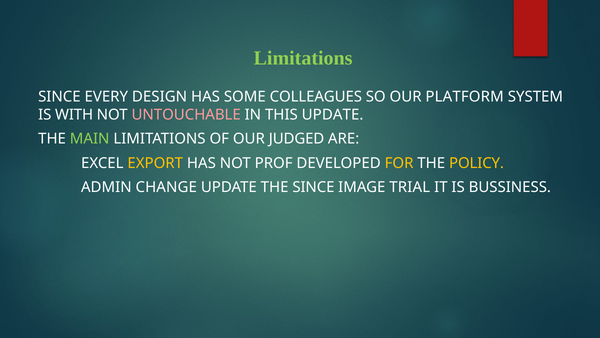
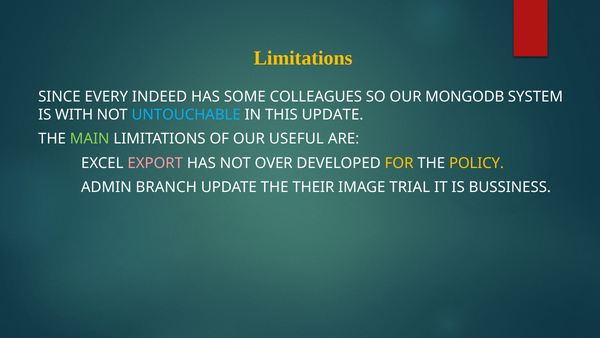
Limitations at (303, 58) colour: light green -> yellow
DESIGN: DESIGN -> INDEED
PLATFORM: PLATFORM -> MONGODB
UNTOUCHABLE colour: pink -> light blue
JUDGED: JUDGED -> USEFUL
EXPORT colour: yellow -> pink
PROF: PROF -> OVER
CHANGE: CHANGE -> BRANCH
THE SINCE: SINCE -> THEIR
